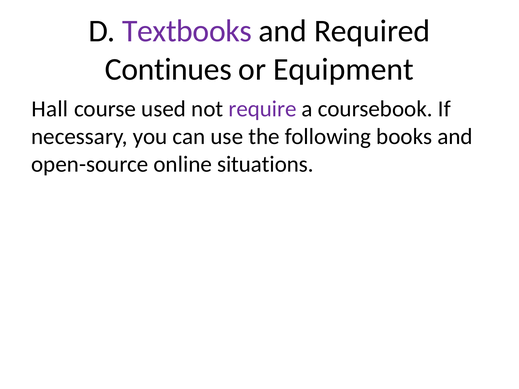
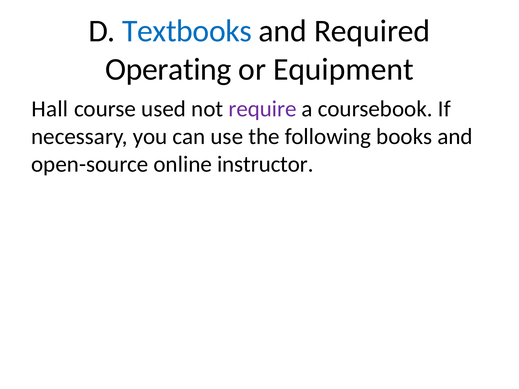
Textbooks colour: purple -> blue
Continues: Continues -> Operating
situations: situations -> instructor
